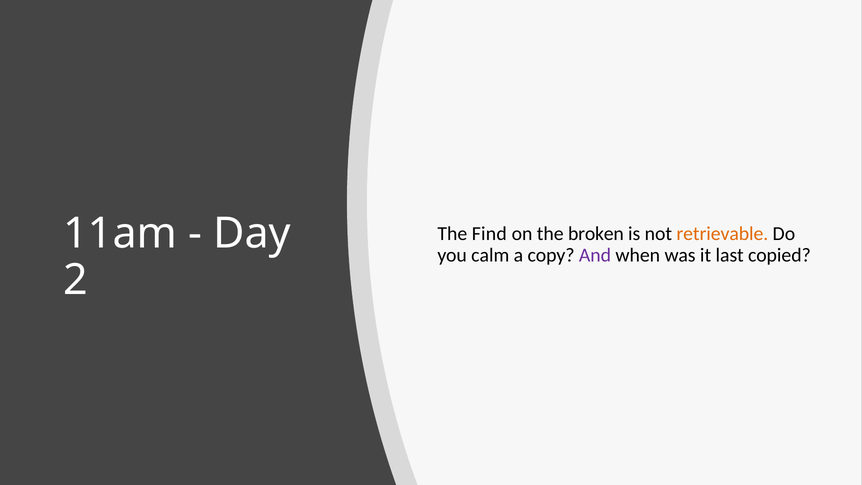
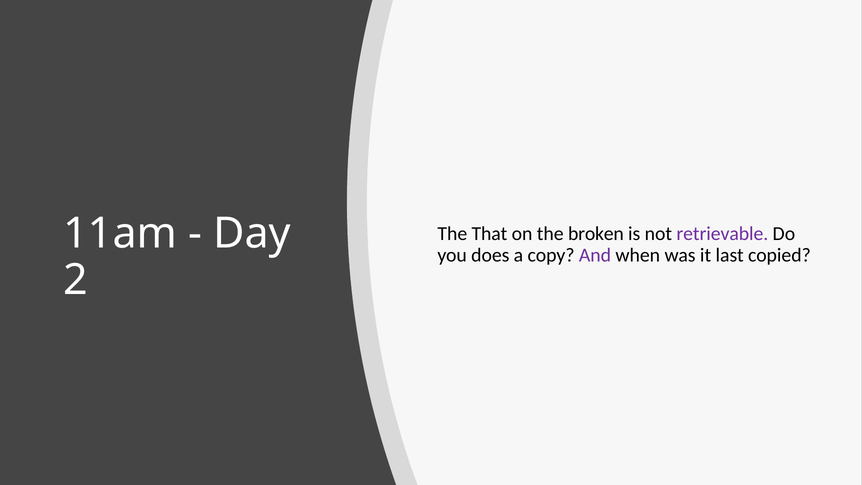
Find: Find -> That
retrievable colour: orange -> purple
calm: calm -> does
